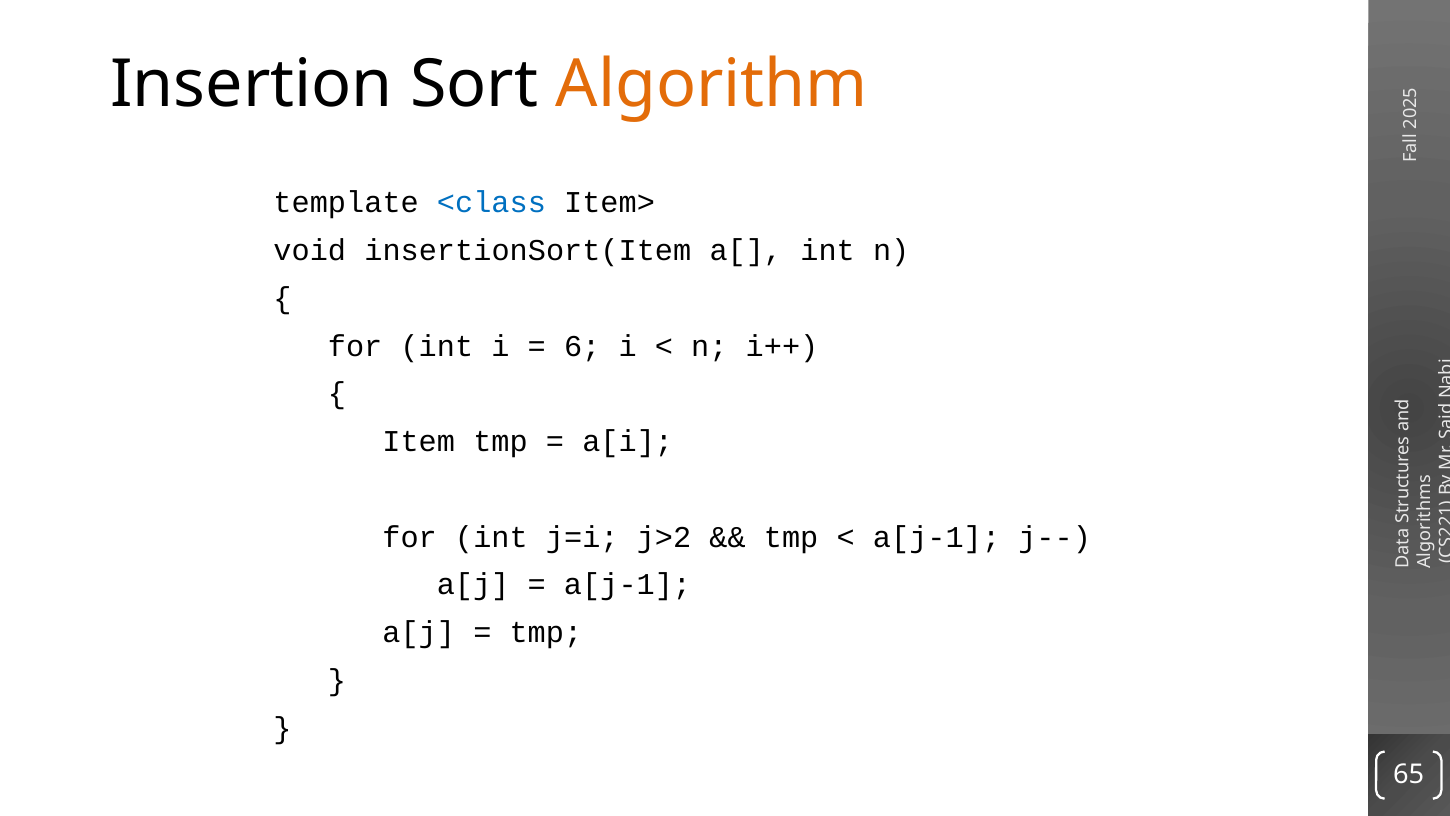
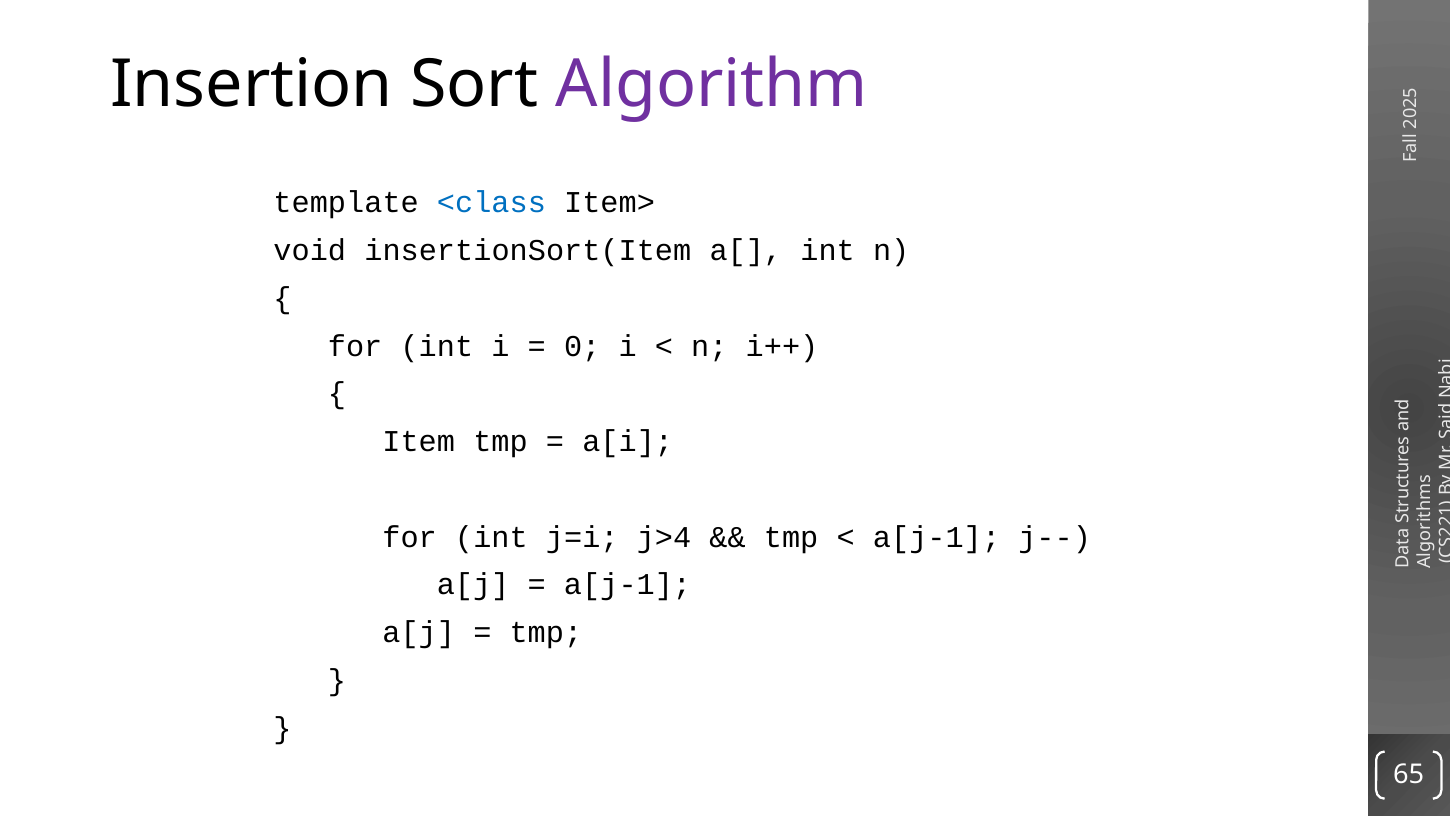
Algorithm colour: orange -> purple
6 at (582, 346): 6 -> 0
j>2: j>2 -> j>4
